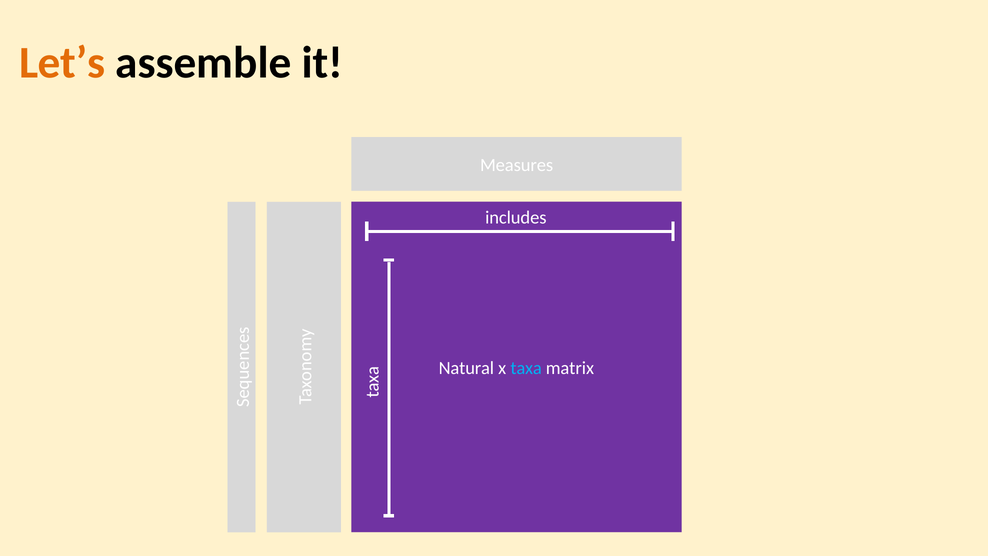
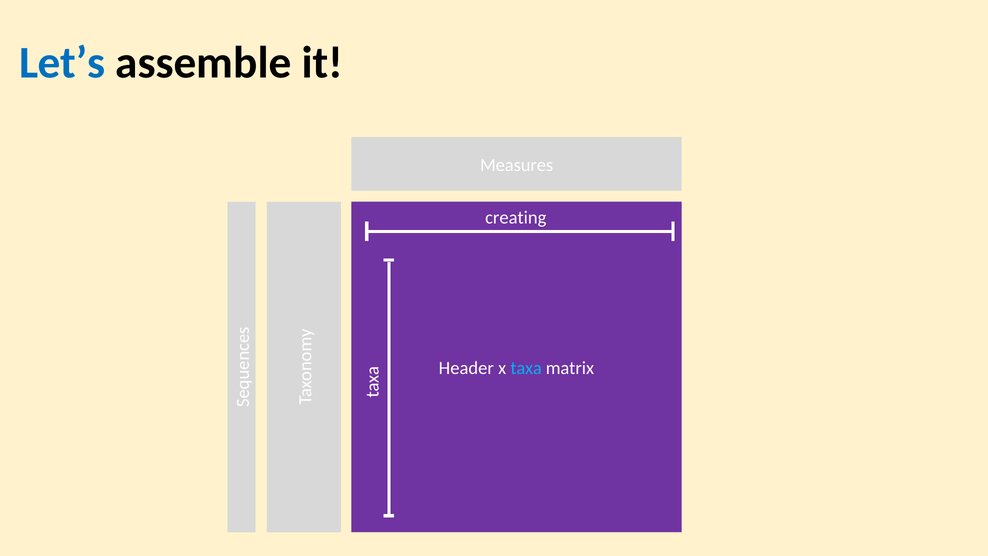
Let’s colour: orange -> blue
includes: includes -> creating
Natural: Natural -> Header
